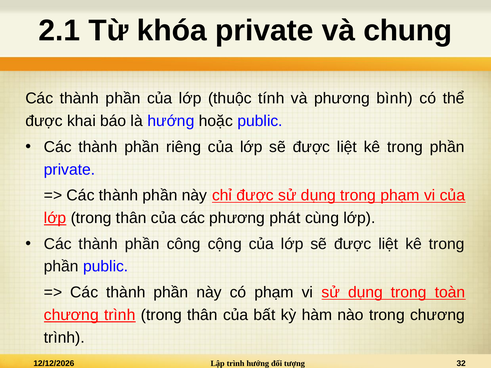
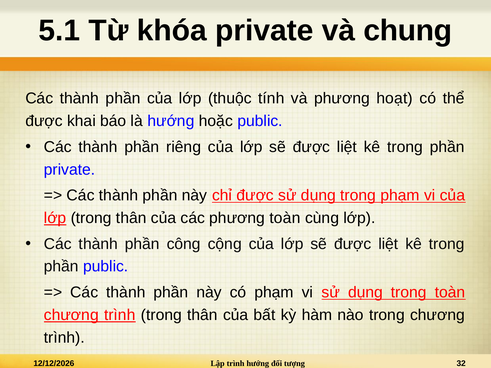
2.1: 2.1 -> 5.1
bình: bình -> hoạt
phương phát: phát -> toàn
